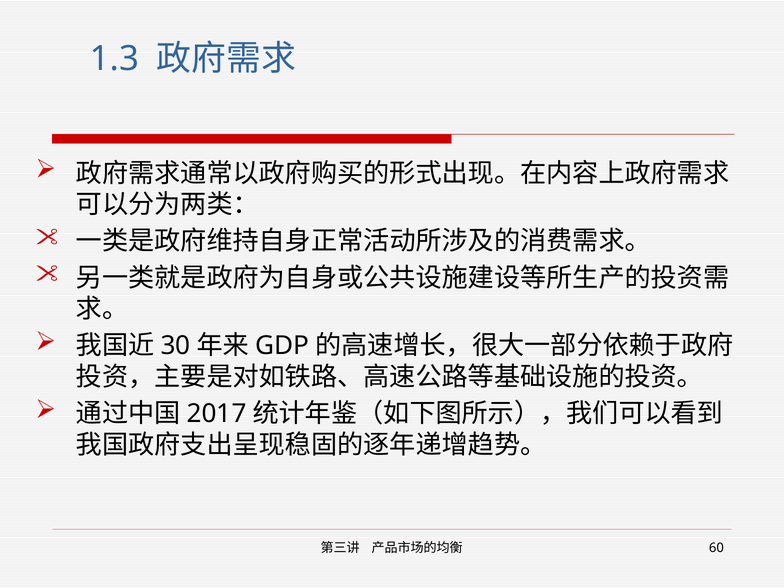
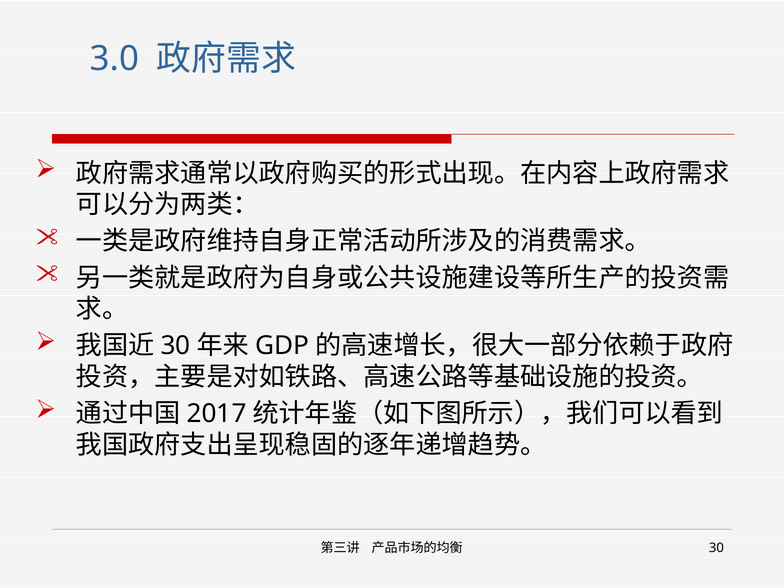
1.3: 1.3 -> 3.0
60 at (716, 548): 60 -> 30
